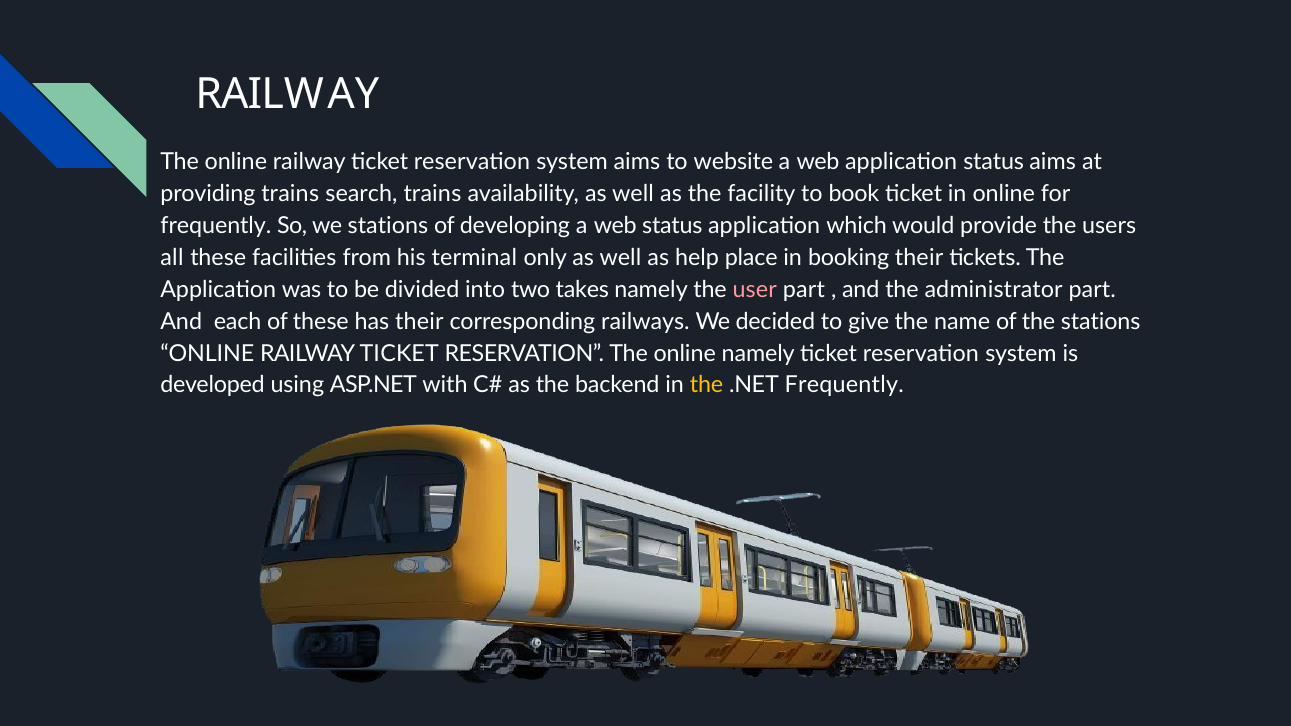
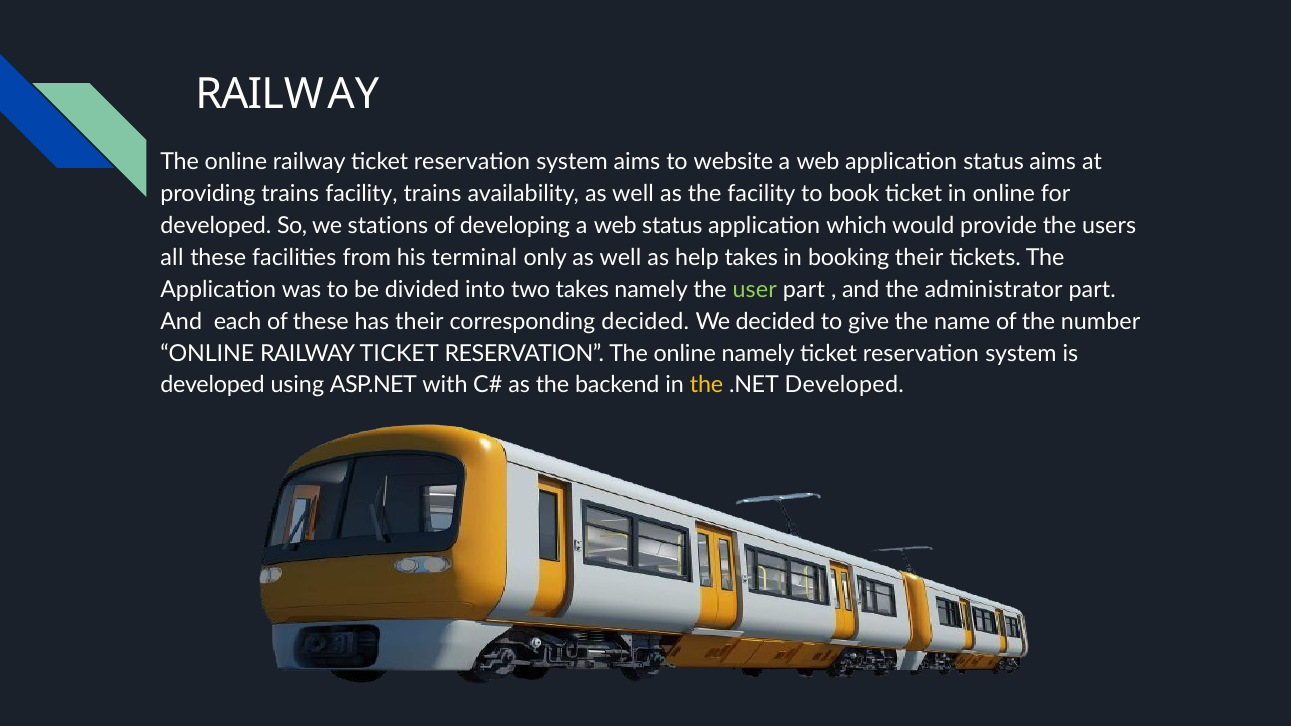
trains search: search -> facility
frequently at (216, 226): frequently -> developed
help place: place -> takes
user colour: pink -> light green
corresponding railways: railways -> decided
the stations: stations -> number
.NET Frequently: Frequently -> Developed
